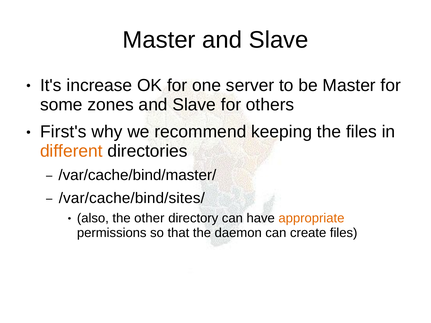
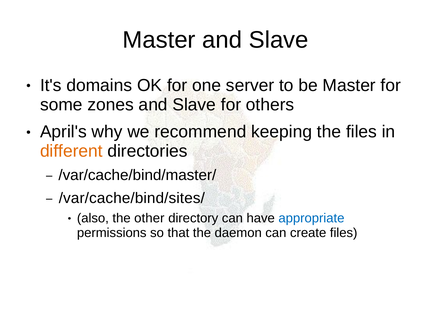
increase: increase -> domains
First's: First's -> April's
appropriate colour: orange -> blue
